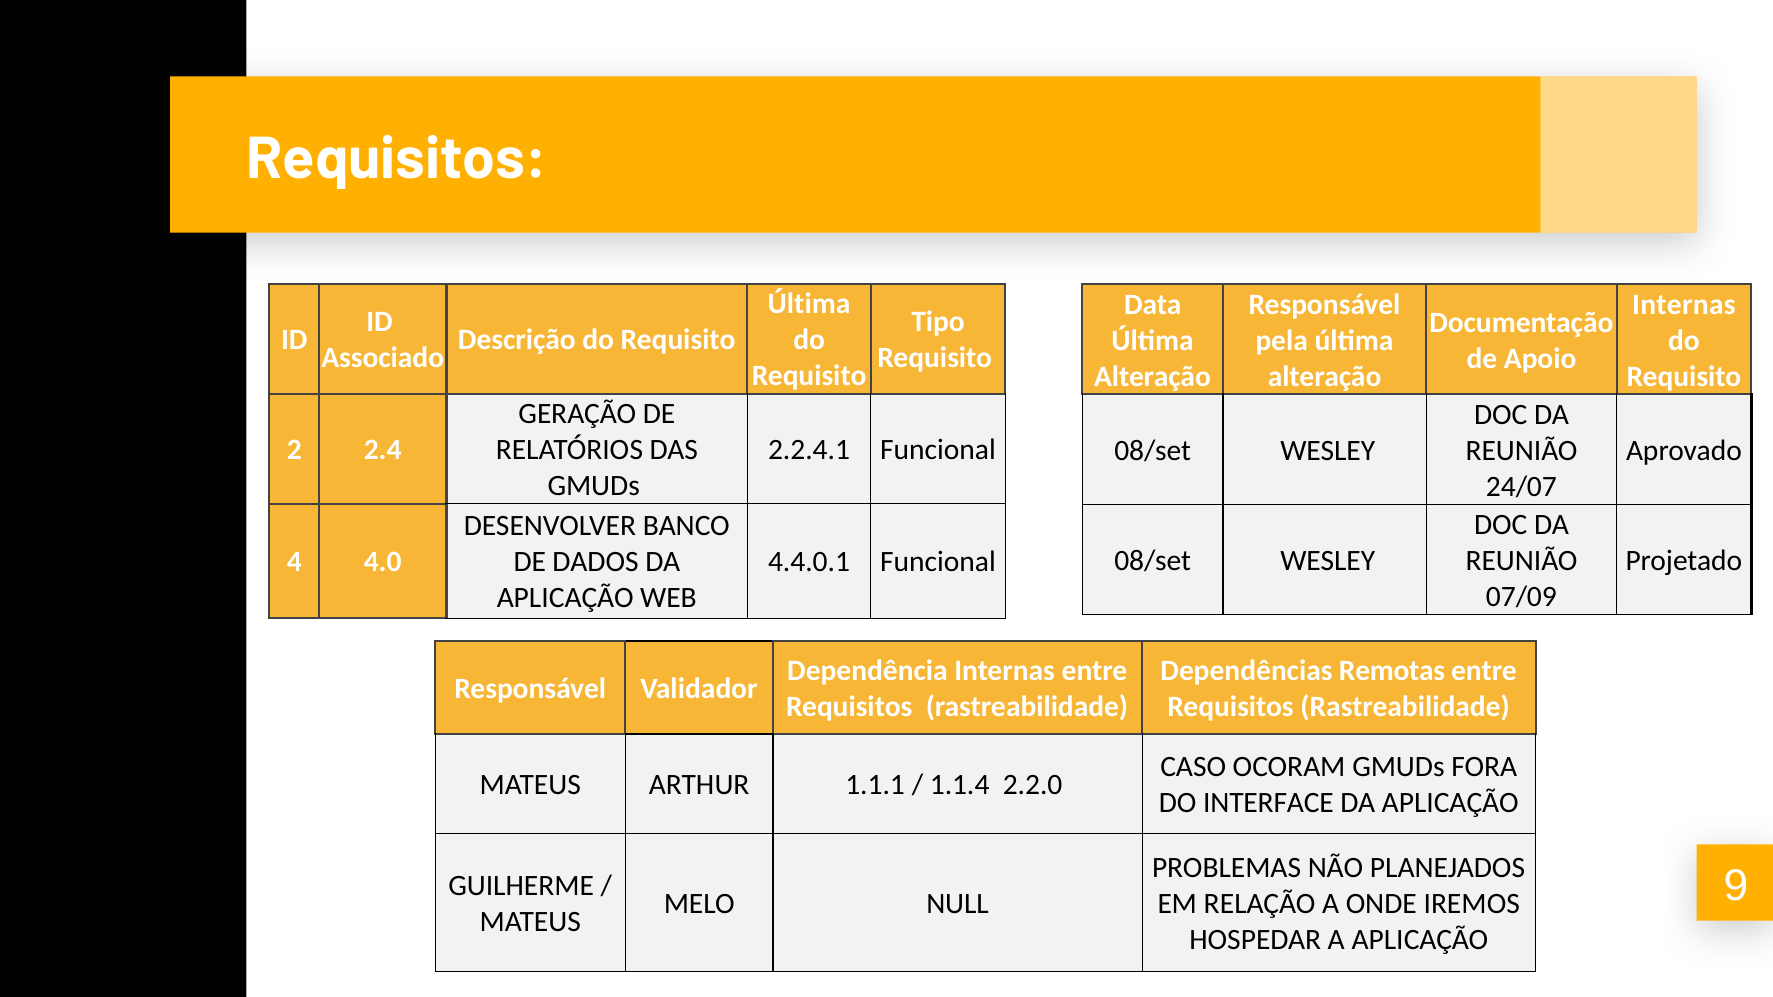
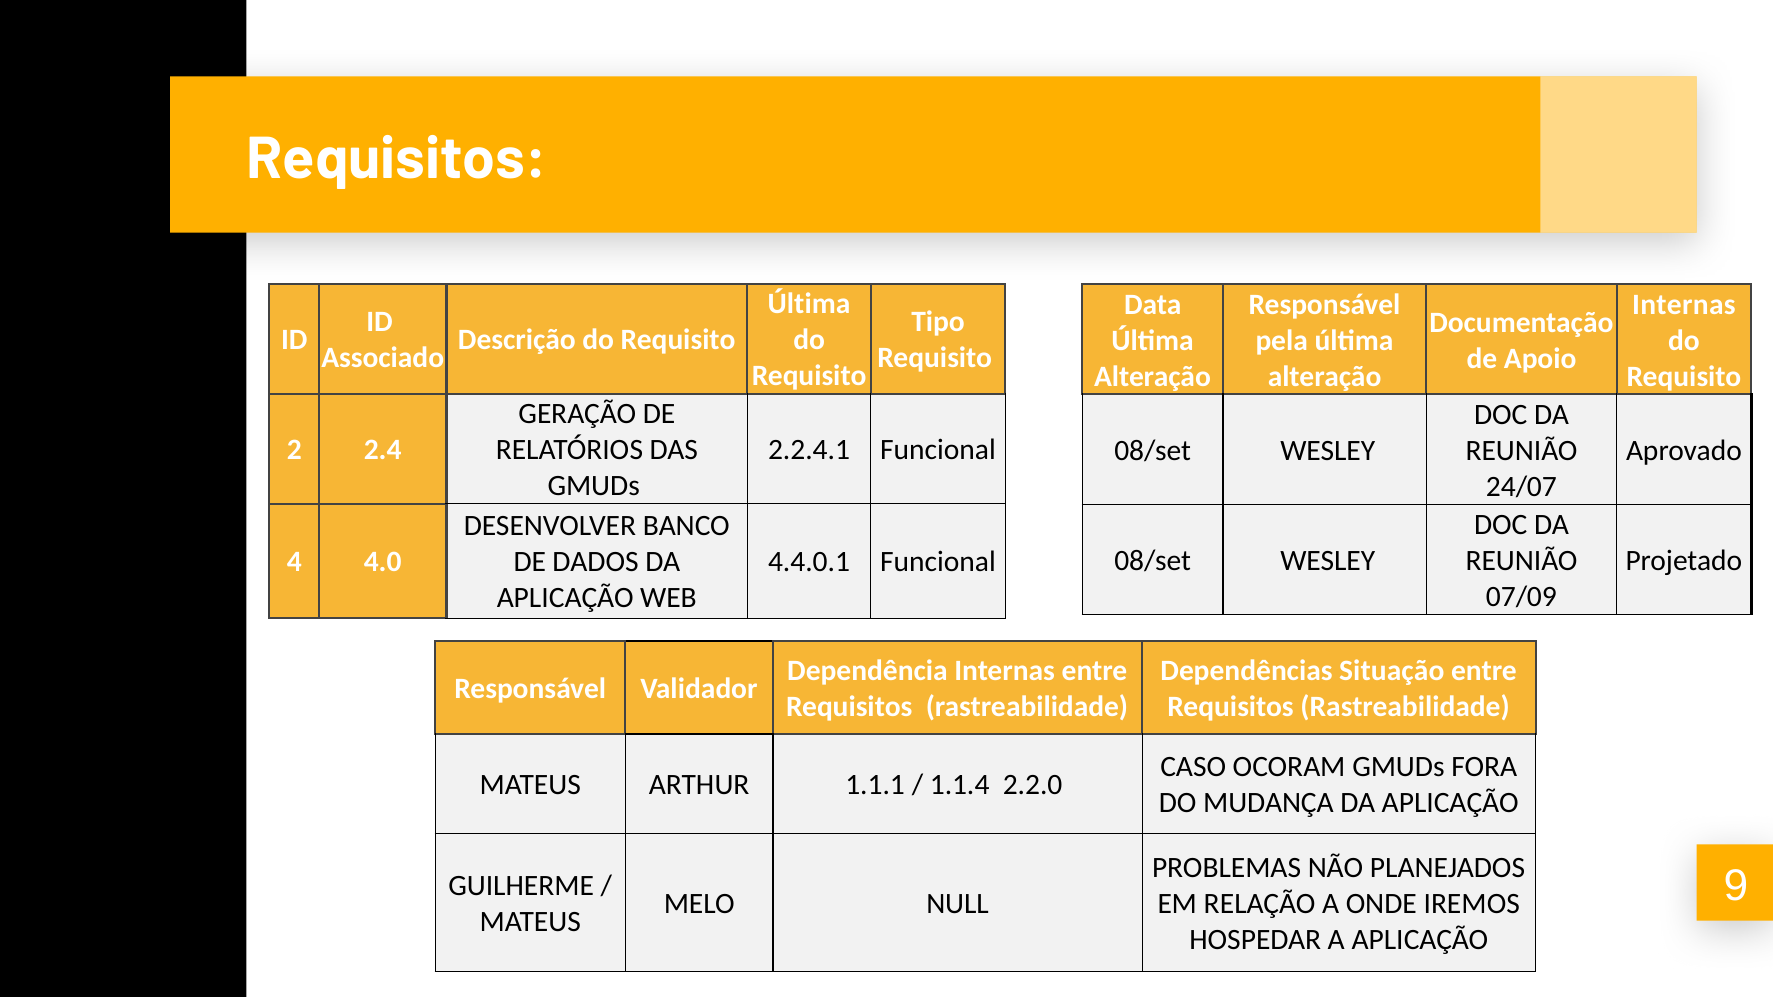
Remotas: Remotas -> Situação
INTERFACE: INTERFACE -> MUDANÇA
